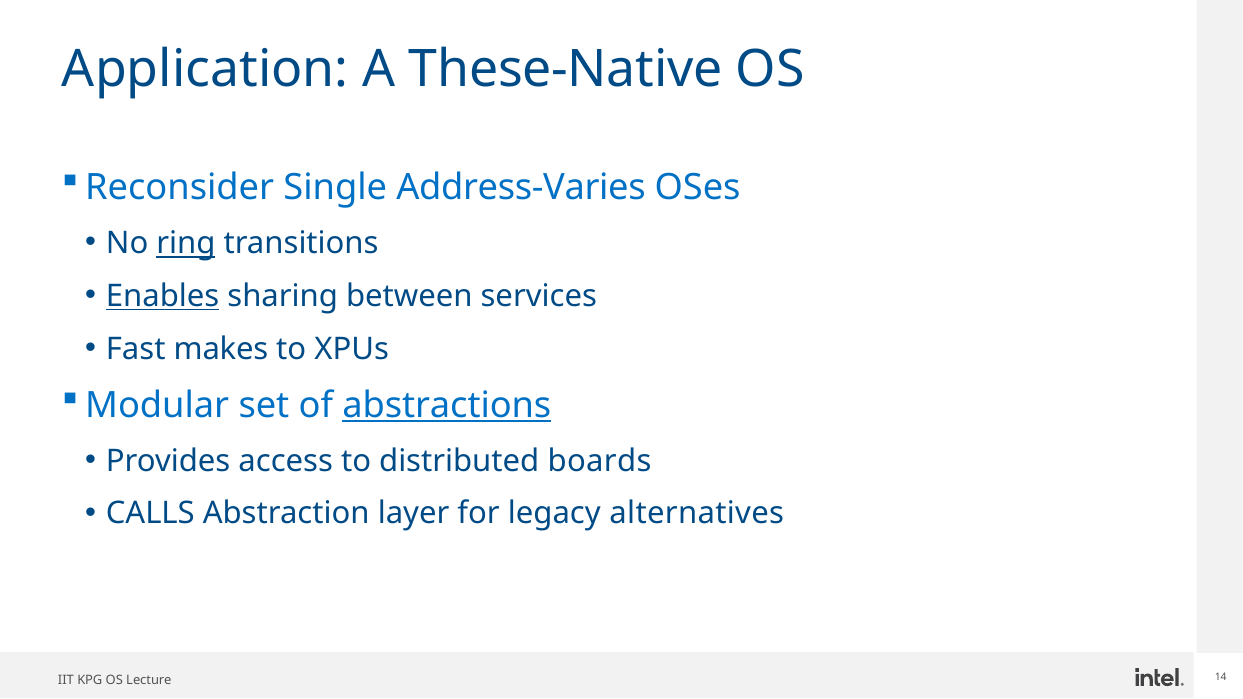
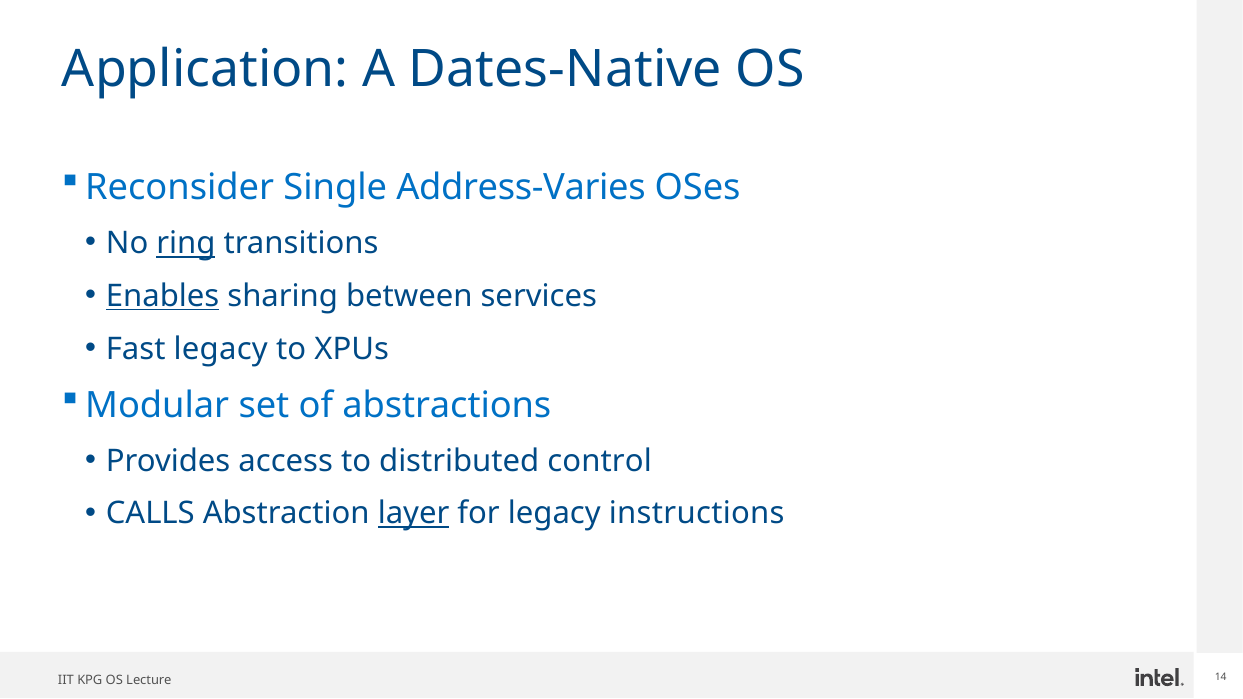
These-Native: These-Native -> Dates-Native
Fast makes: makes -> legacy
abstractions underline: present -> none
boards: boards -> control
layer underline: none -> present
alternatives: alternatives -> instructions
